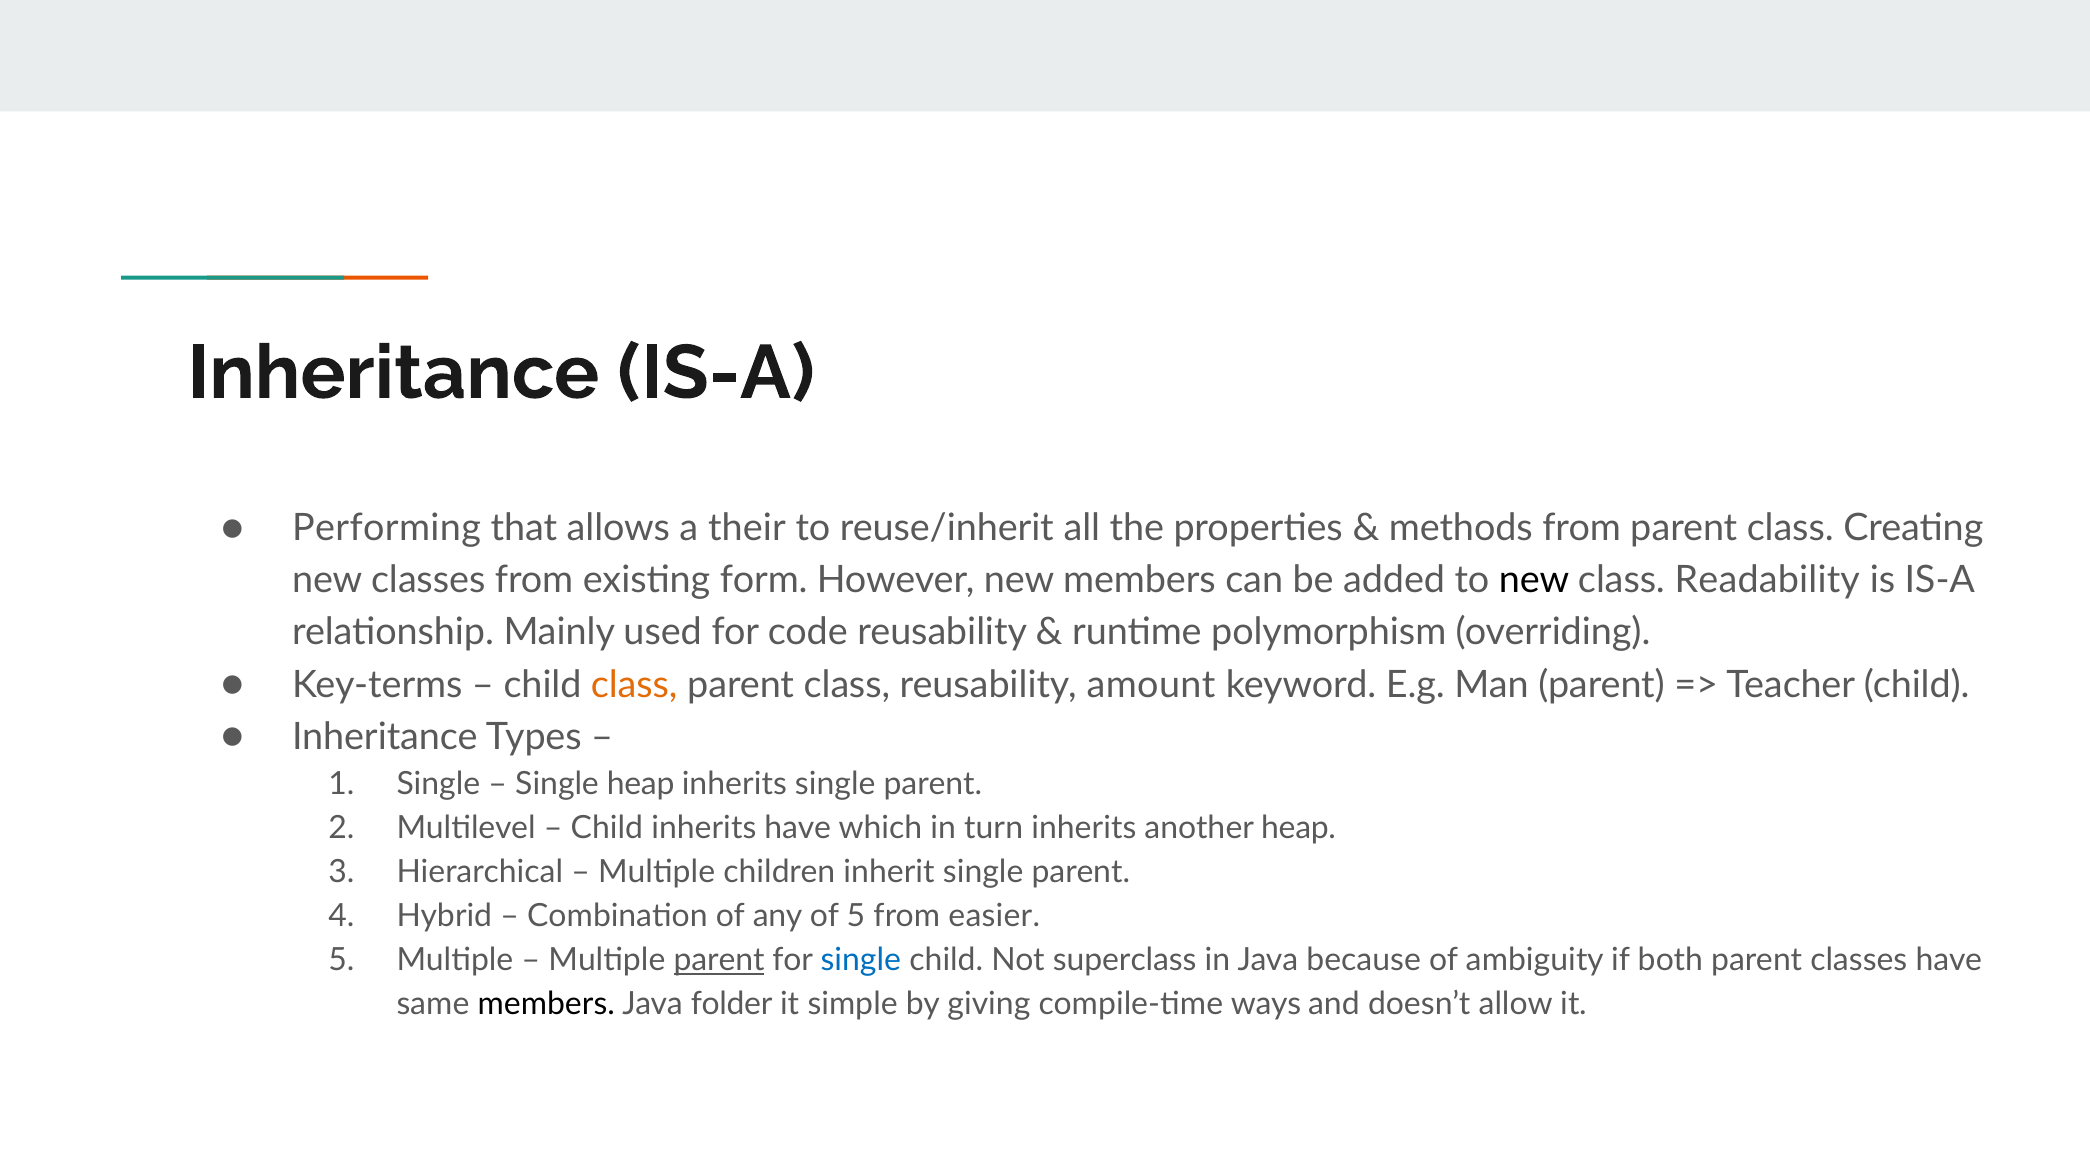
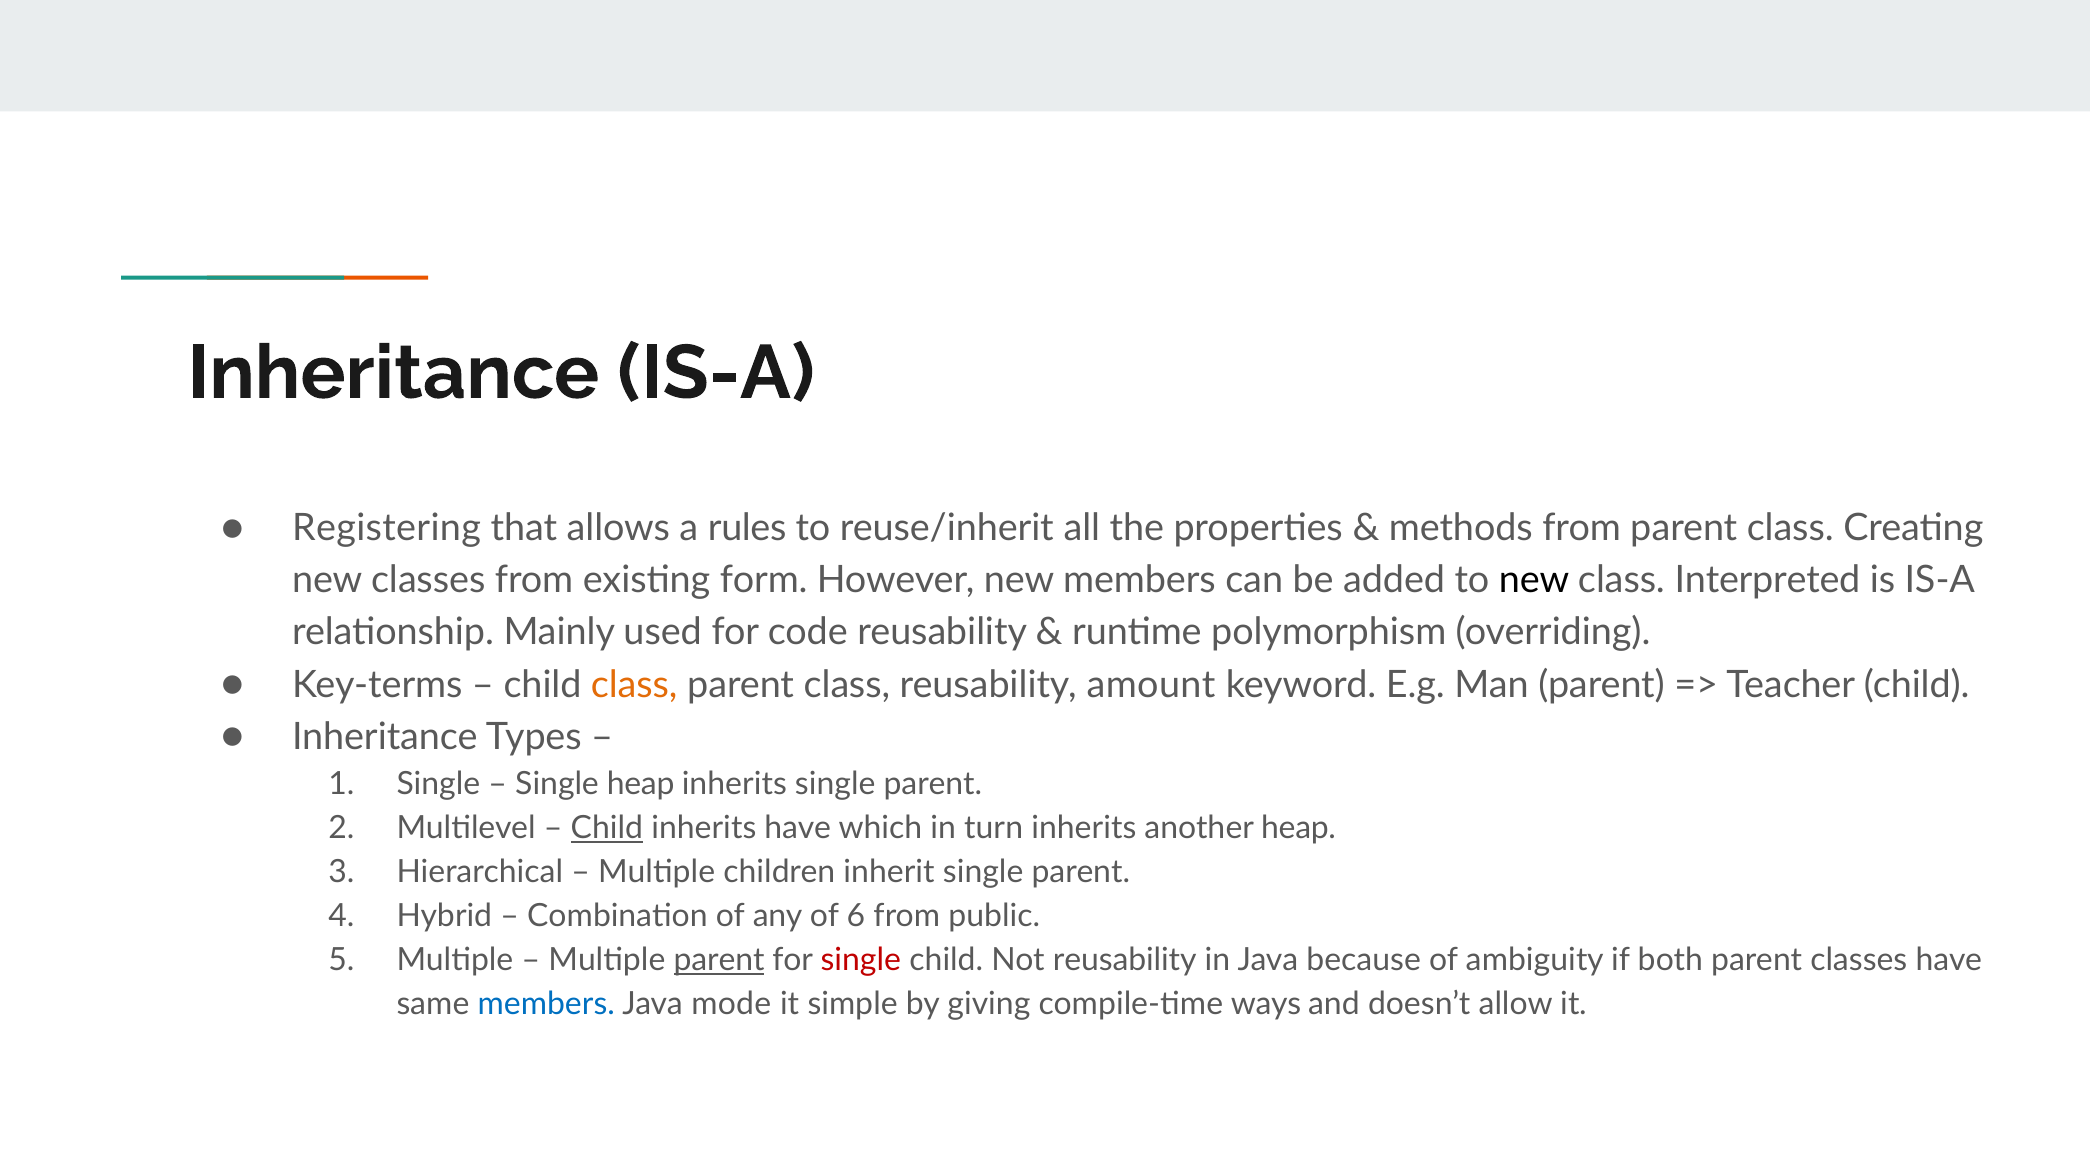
Performing: Performing -> Registering
their: their -> rules
Readability: Readability -> Interpreted
Child at (607, 828) underline: none -> present
of 5: 5 -> 6
easier: easier -> public
single at (861, 960) colour: blue -> red
Not superclass: superclass -> reusability
members at (546, 1004) colour: black -> blue
folder: folder -> mode
